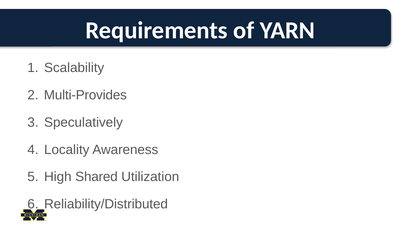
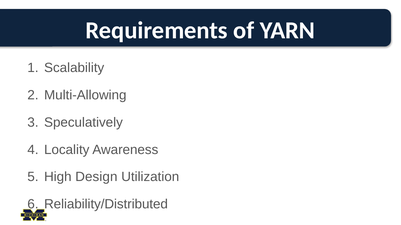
Multi-Provides: Multi-Provides -> Multi-Allowing
Shared: Shared -> Design
